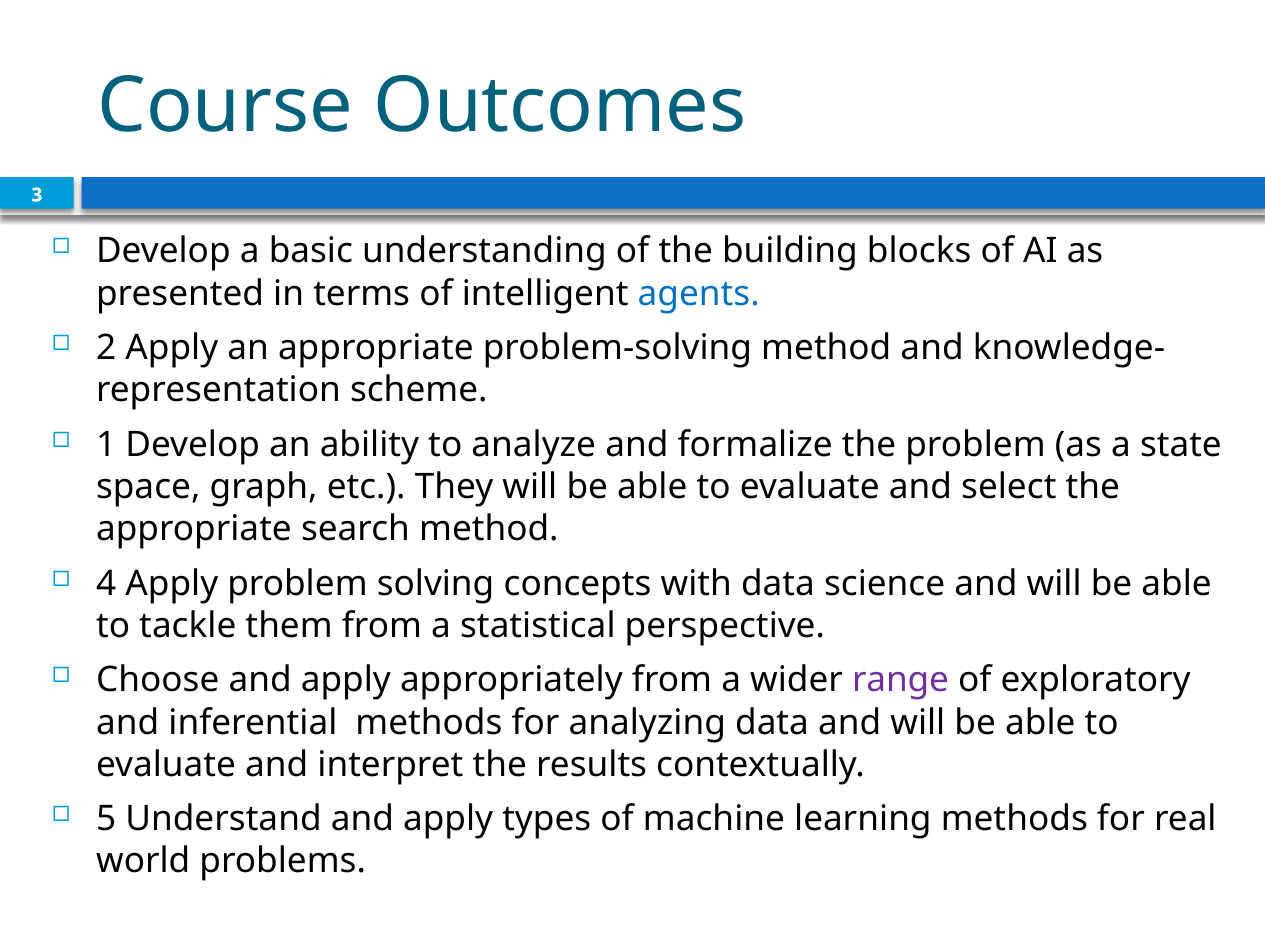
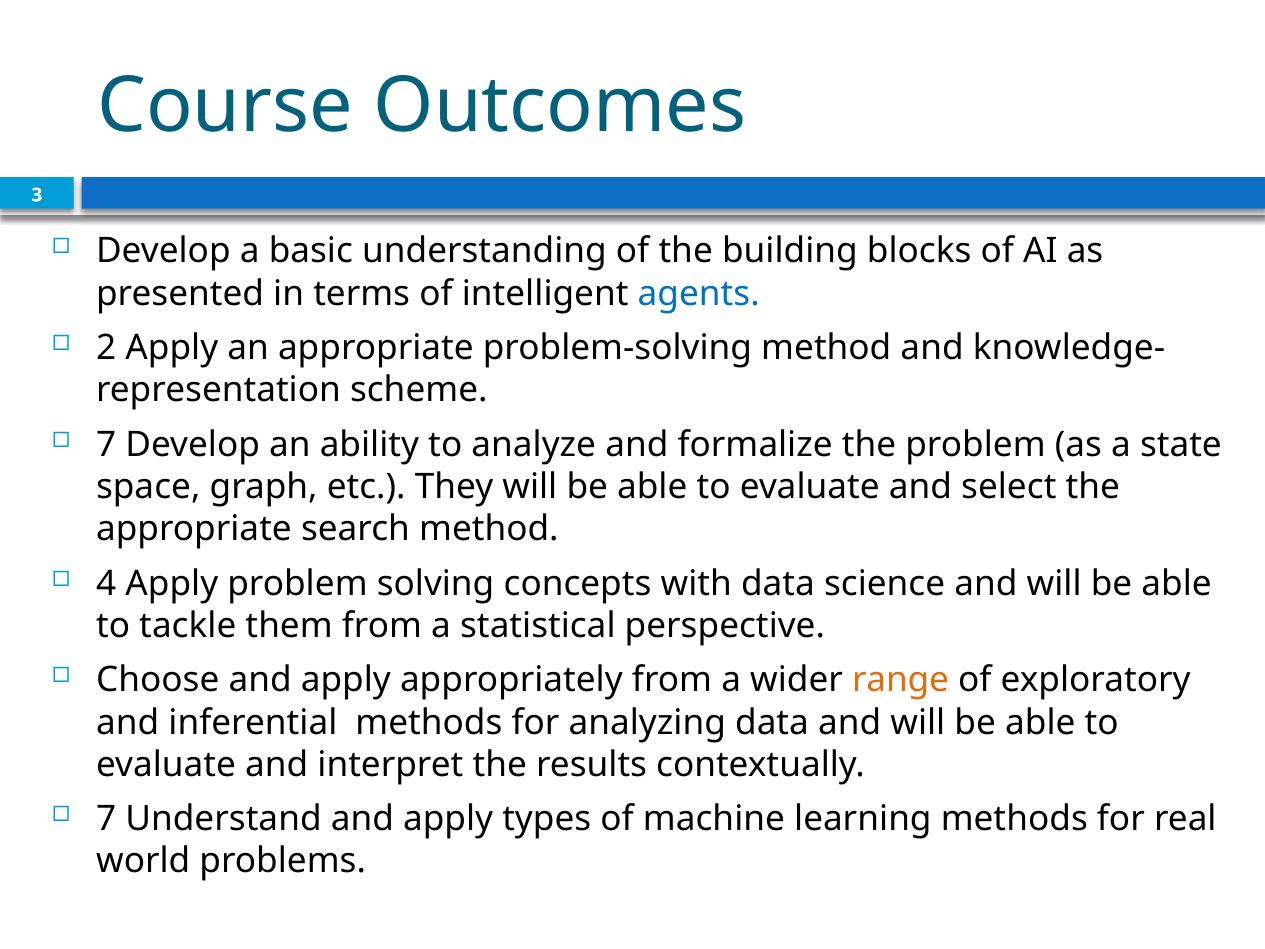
1 at (106, 445): 1 -> 7
range colour: purple -> orange
5 at (106, 819): 5 -> 7
